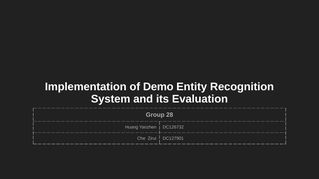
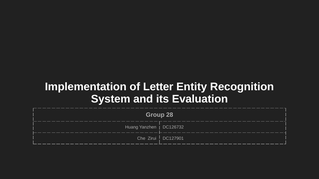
Demo: Demo -> Letter
